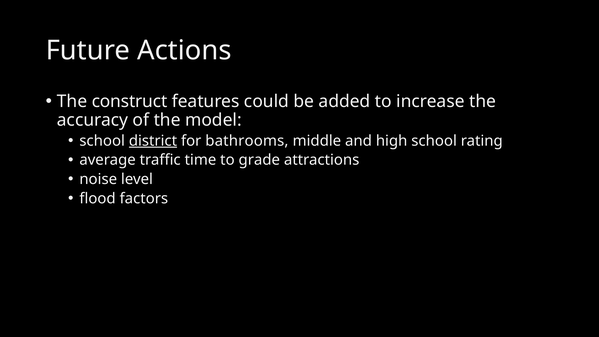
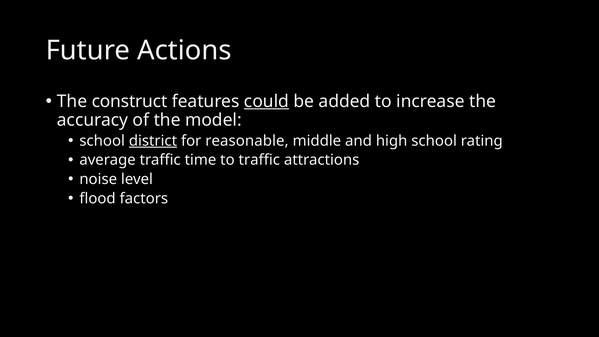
could underline: none -> present
bathrooms: bathrooms -> reasonable
to grade: grade -> traffic
